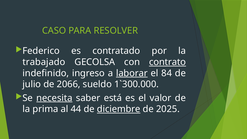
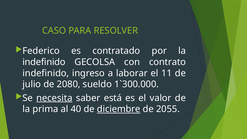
trabajado at (44, 62): trabajado -> indefinido
contrato underline: present -> none
laborar underline: present -> none
84: 84 -> 11
2066: 2066 -> 2080
44: 44 -> 40
2025: 2025 -> 2055
